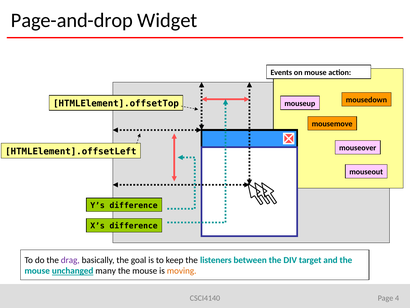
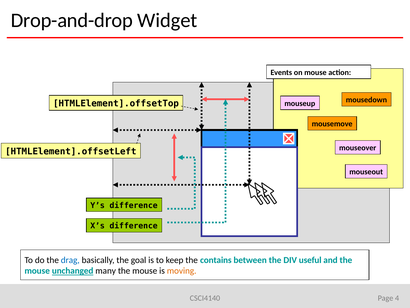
Page-and-drop: Page-and-drop -> Drop-and-drop
drag colour: purple -> blue
listeners: listeners -> contains
target: target -> useful
